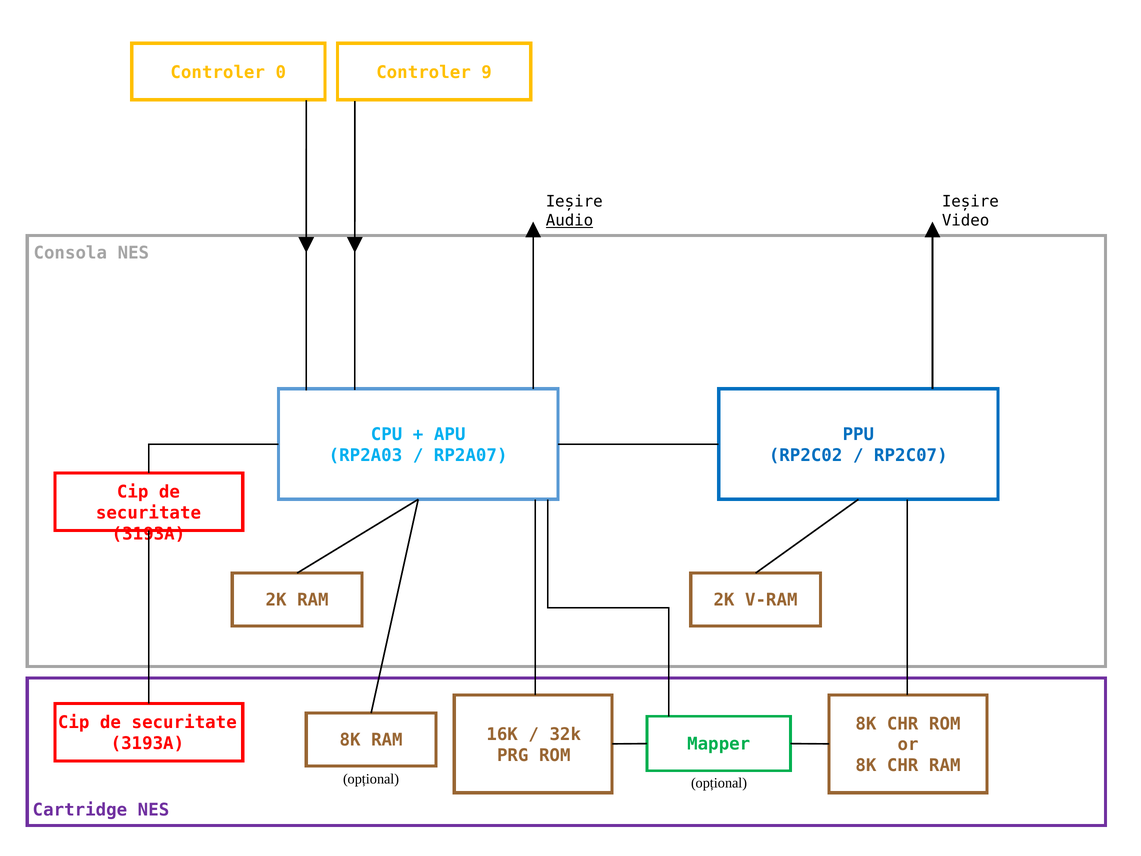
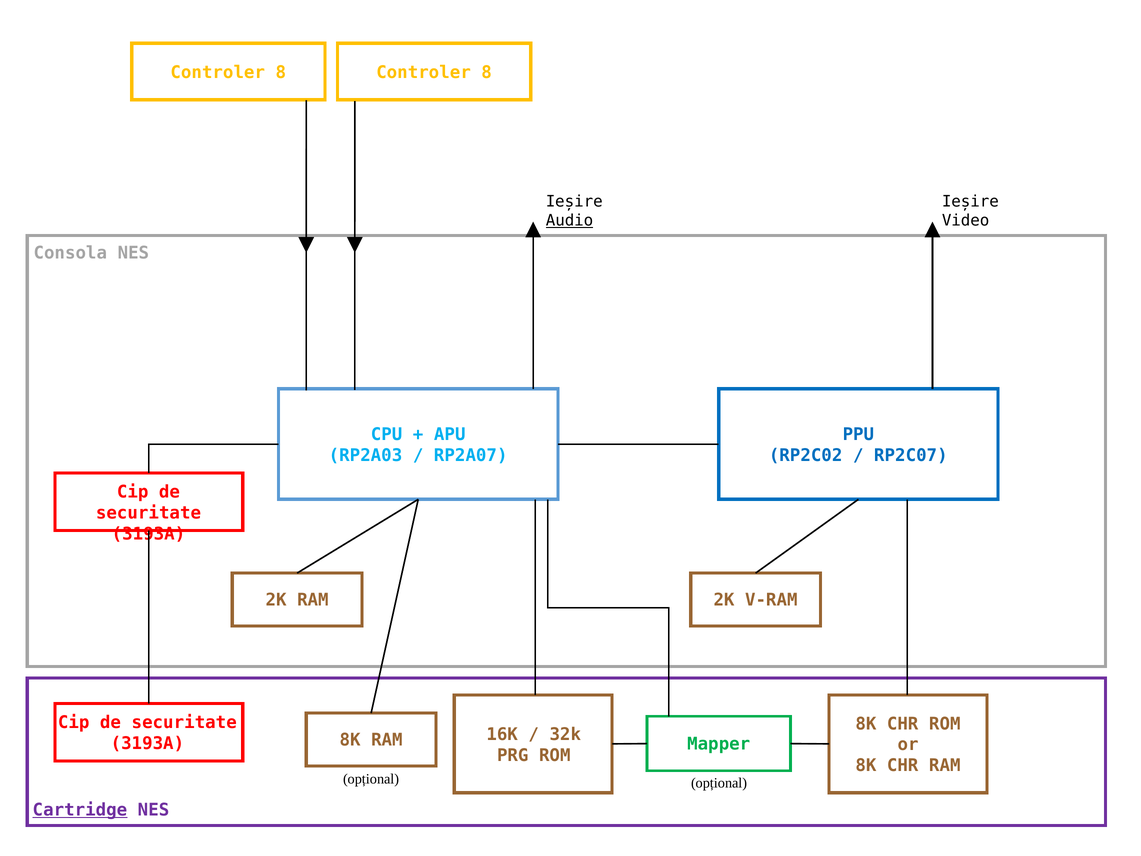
0 at (281, 72): 0 -> 8
9 at (487, 72): 9 -> 8
Cartridge underline: none -> present
